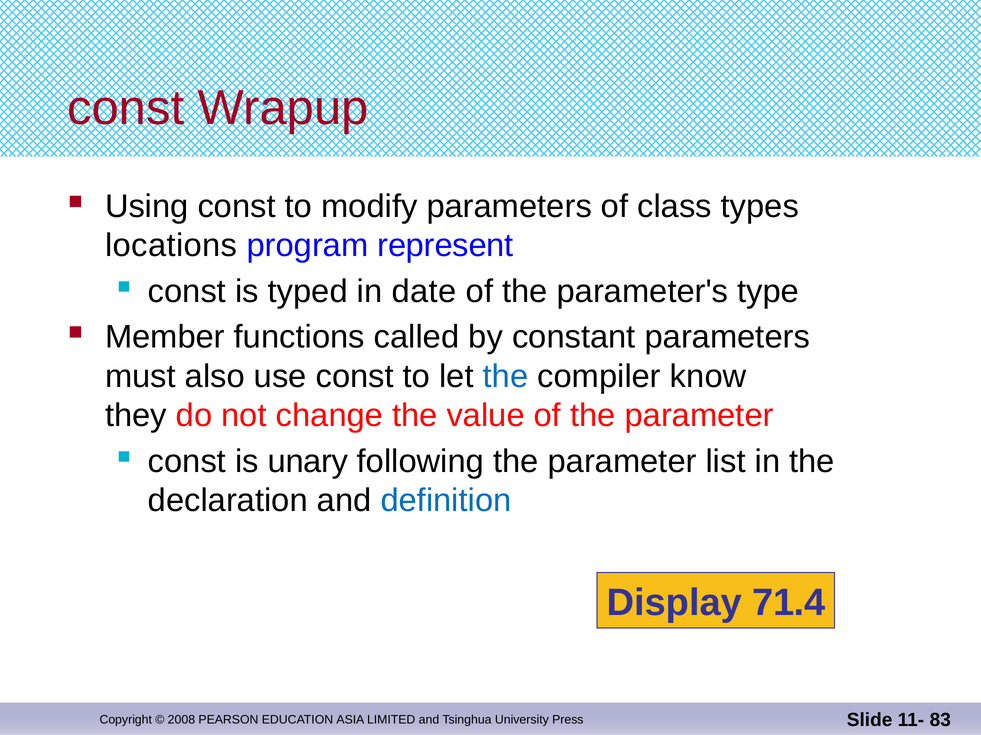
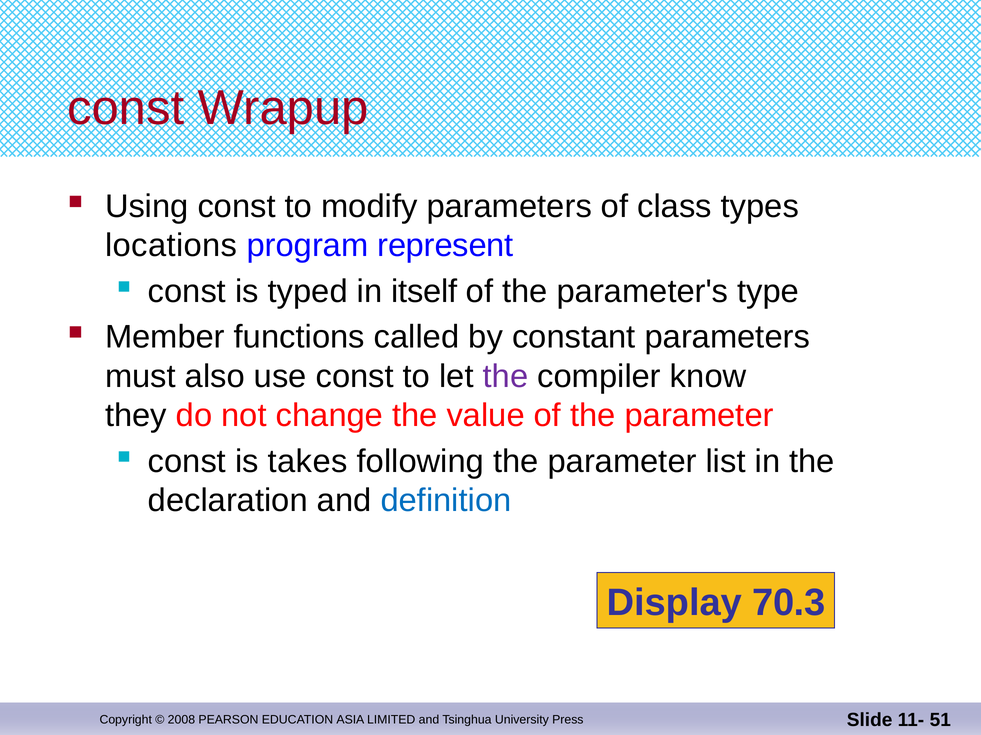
date: date -> itself
the at (506, 377) colour: blue -> purple
unary: unary -> takes
71.4: 71.4 -> 70.3
83: 83 -> 51
